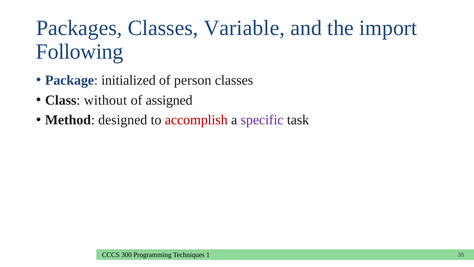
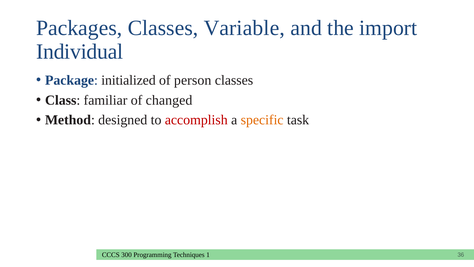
Following: Following -> Individual
without: without -> familiar
assigned: assigned -> changed
specific colour: purple -> orange
